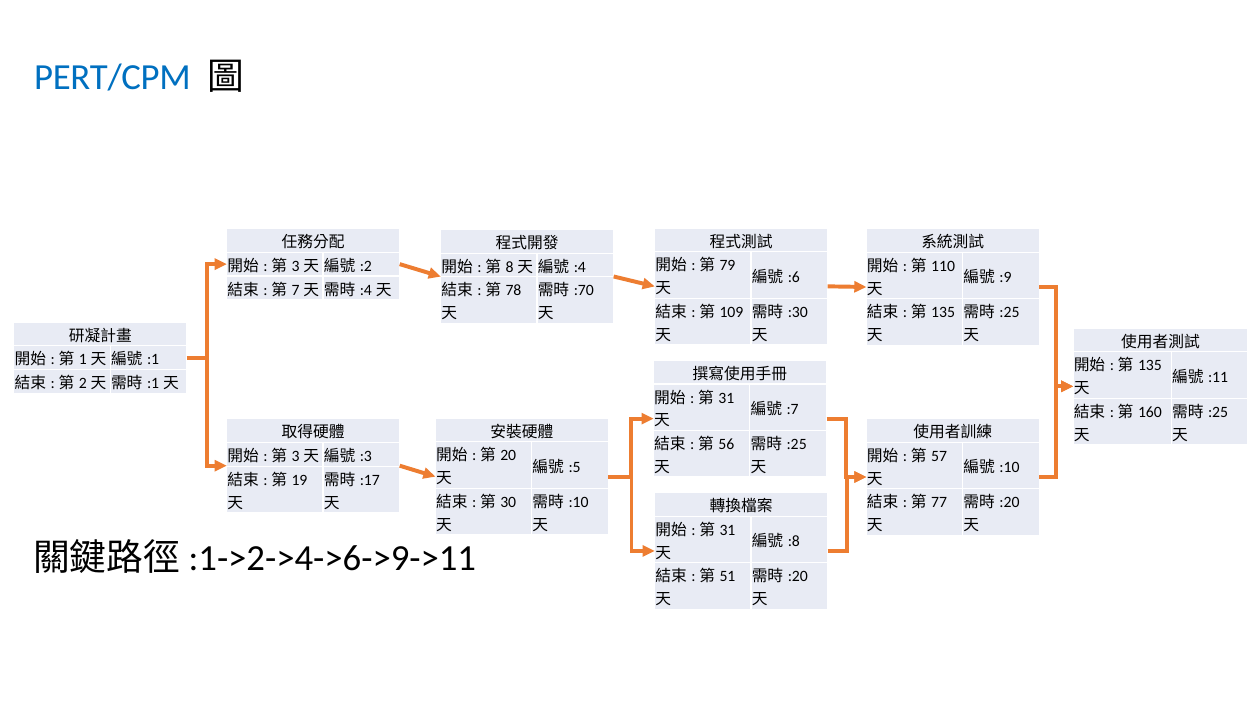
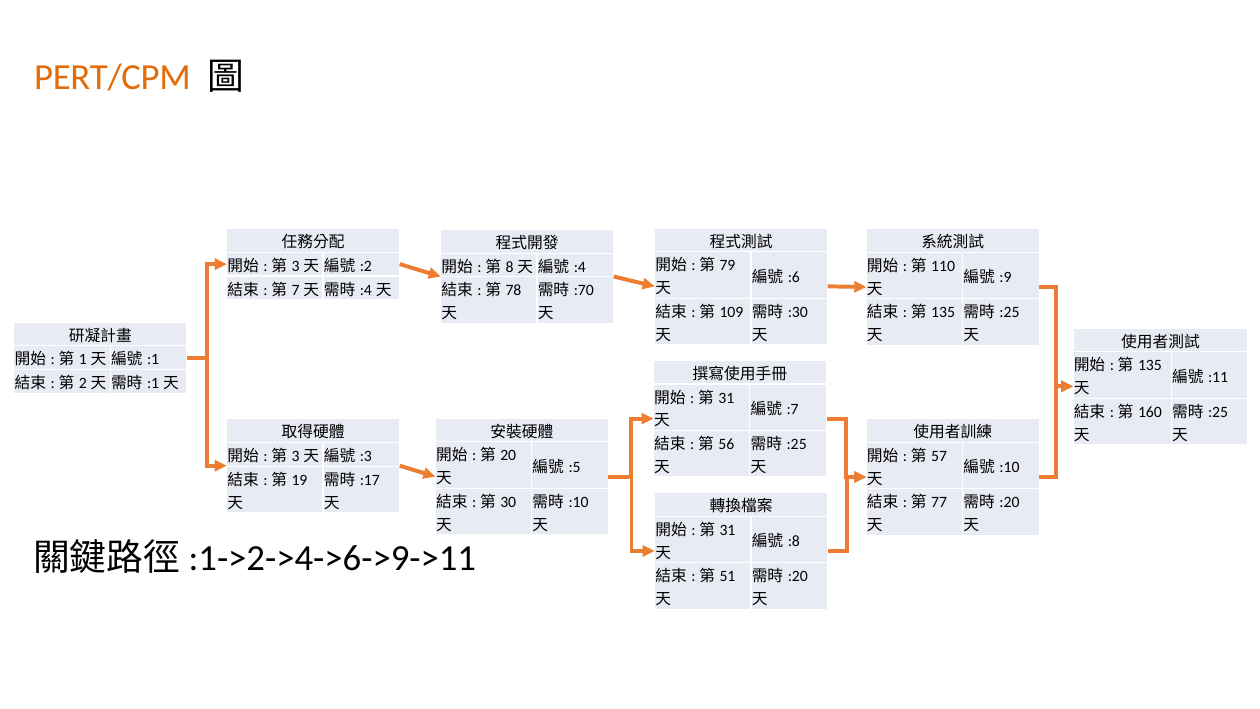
PERT/CPM colour: blue -> orange
